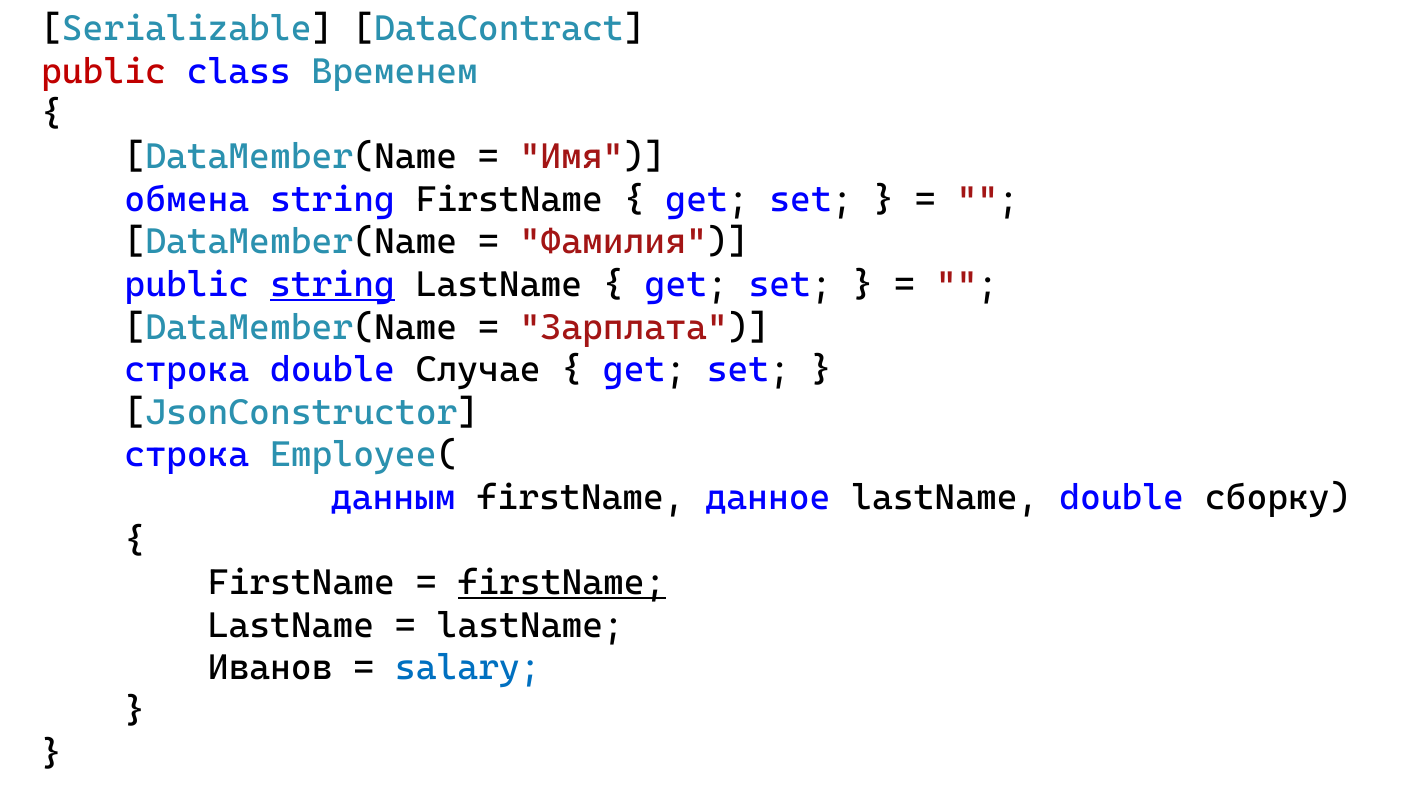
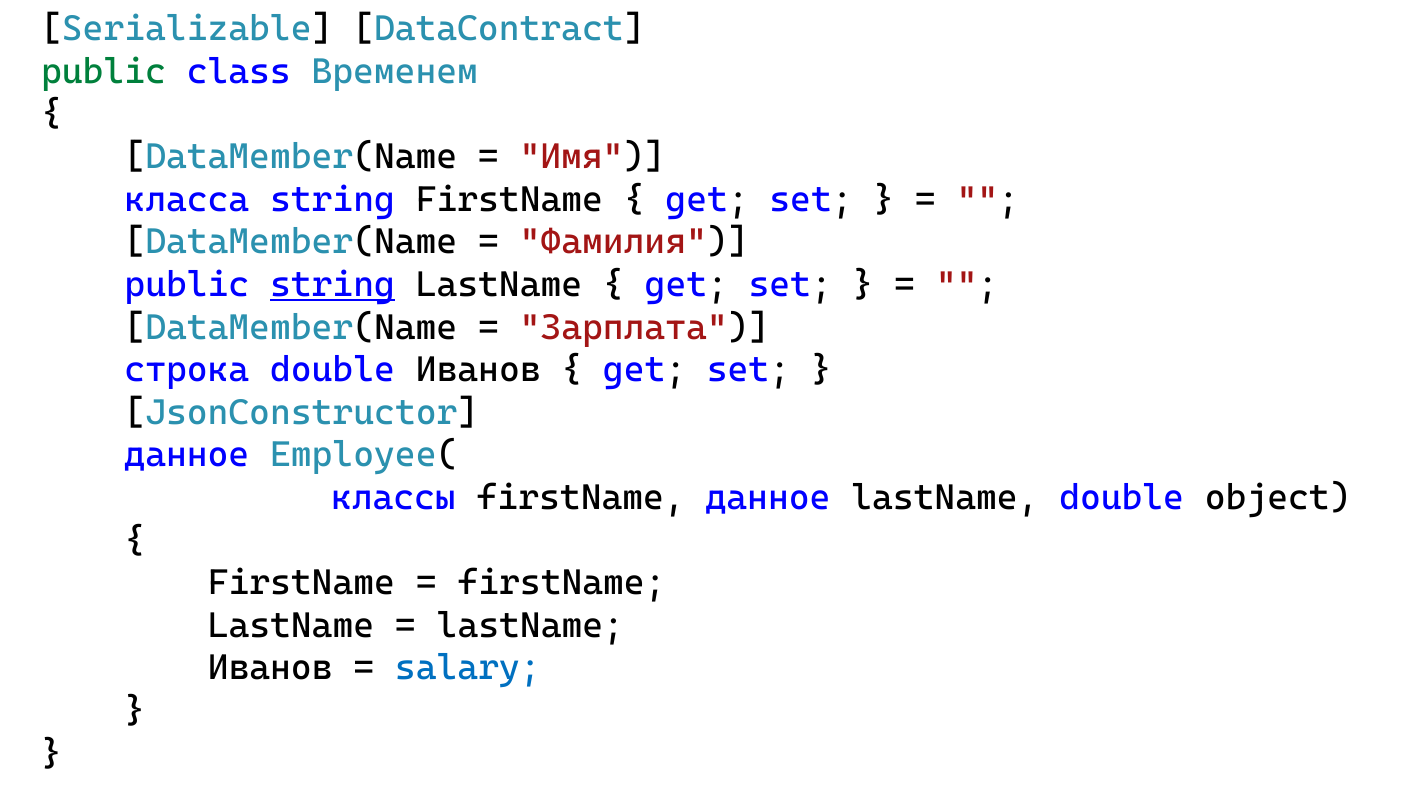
public at (104, 72) colour: red -> green
обмена: обмена -> класса
double Случае: Случае -> Иванов
строка at (187, 455): строка -> данное
данным: данным -> классы
сборку: сборку -> object
firstName at (562, 583) underline: present -> none
